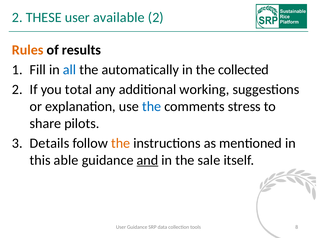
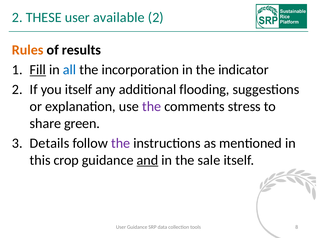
Fill underline: none -> present
automatically: automatically -> incorporation
collected: collected -> indicator
you total: total -> itself
working: working -> flooding
the at (152, 106) colour: blue -> purple
pilots: pilots -> green
the at (121, 143) colour: orange -> purple
able: able -> crop
